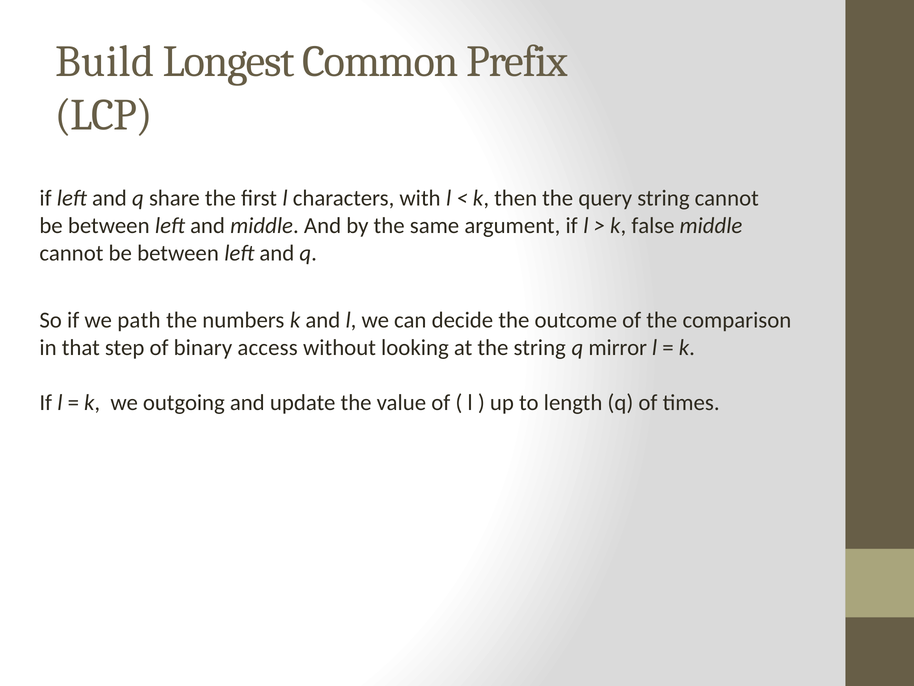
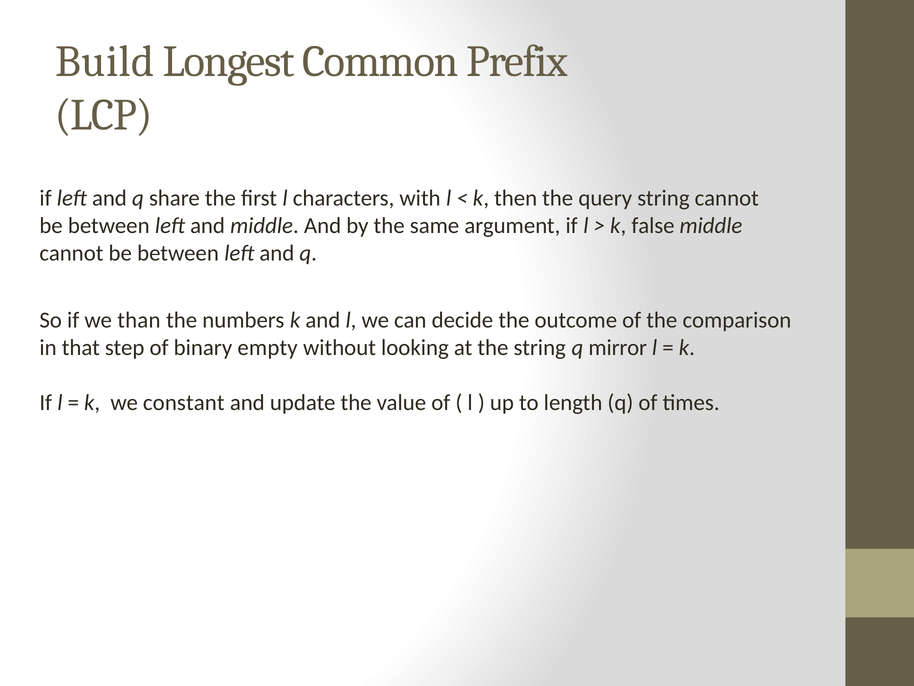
path: path -> than
access: access -> empty
outgoing: outgoing -> constant
